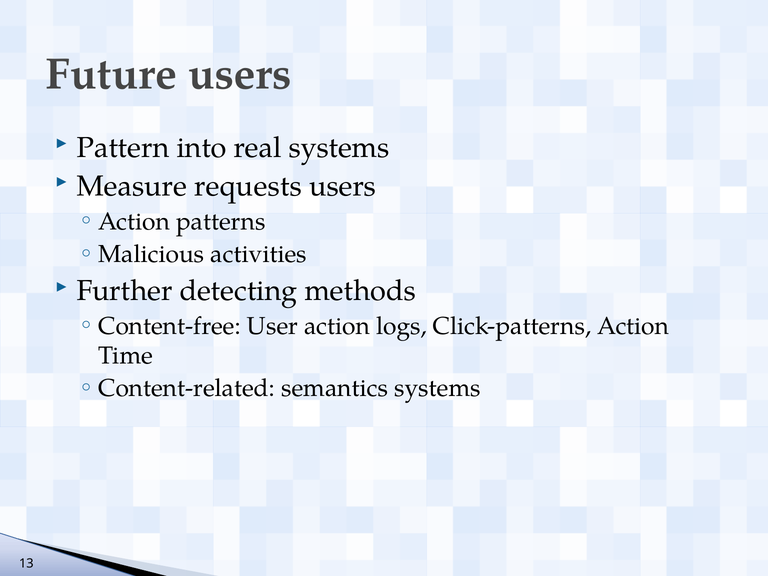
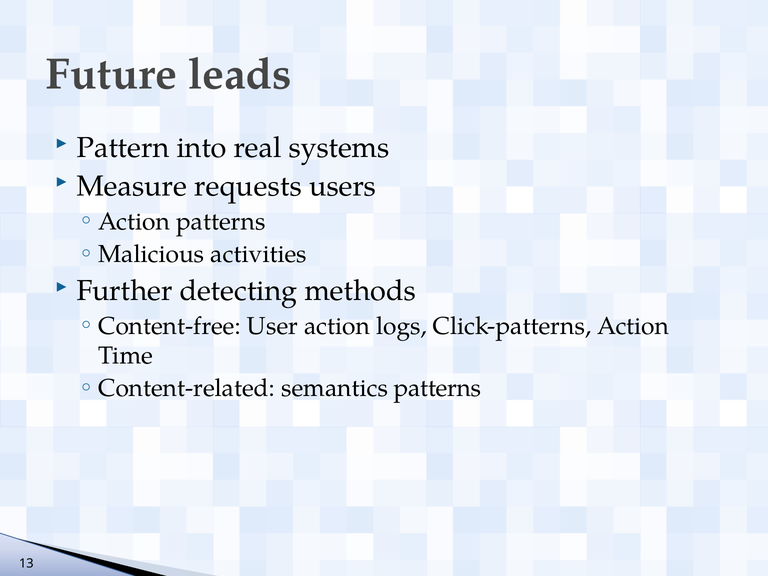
Future users: users -> leads
semantics systems: systems -> patterns
